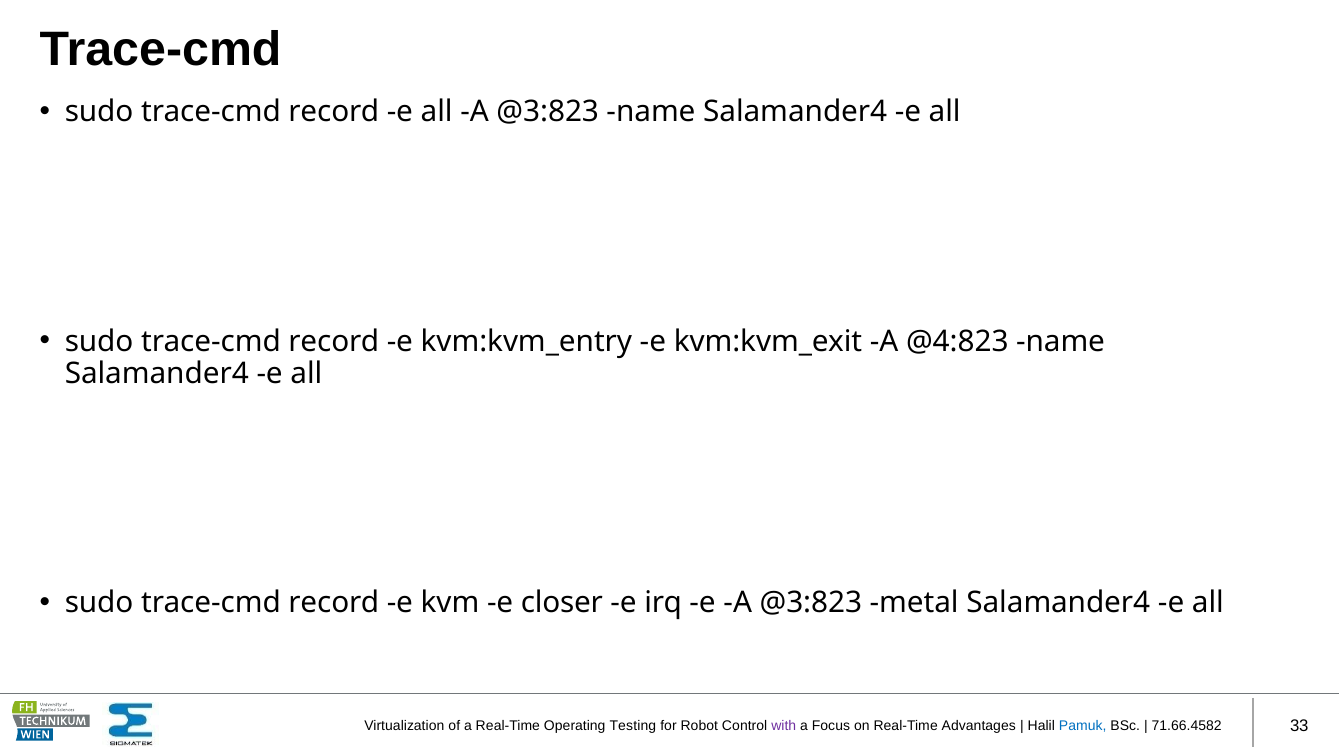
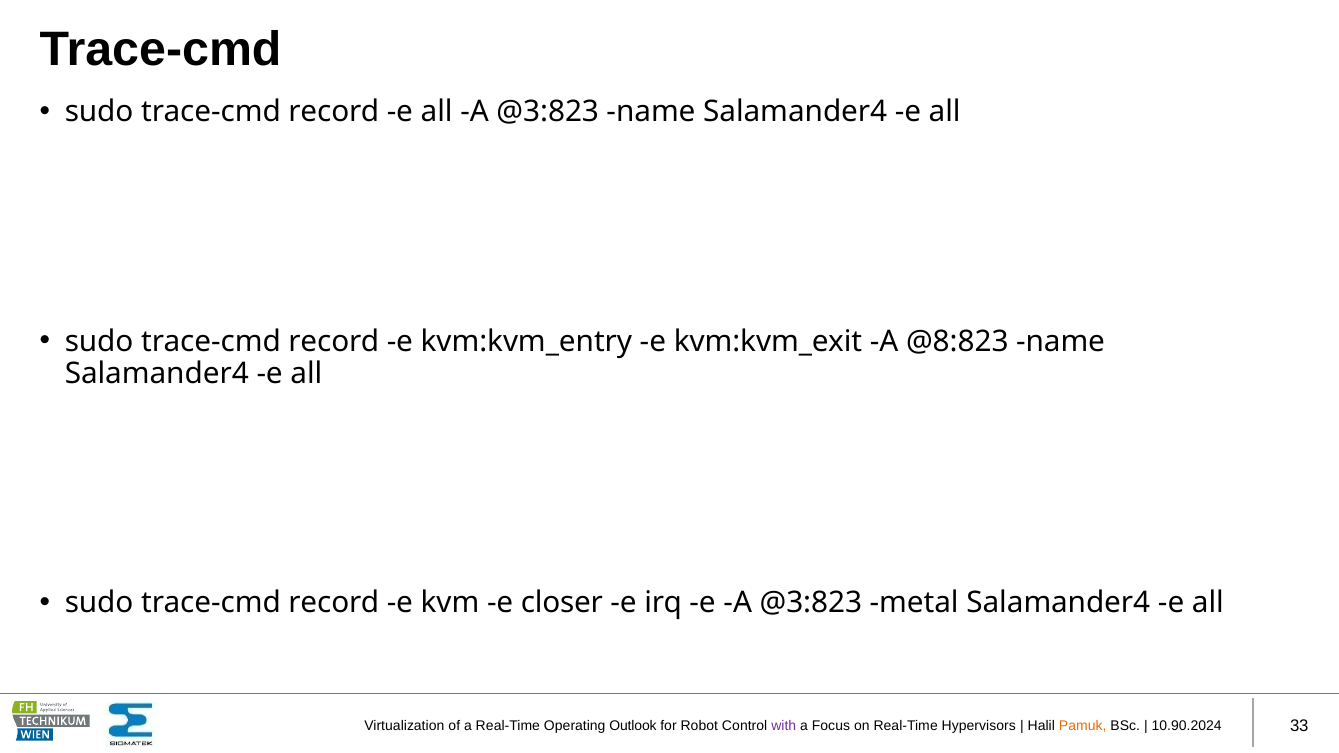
@4:823: @4:823 -> @8:823
Testing: Testing -> Outlook
Advantages: Advantages -> Hypervisors
Pamuk colour: blue -> orange
71.66.4582: 71.66.4582 -> 10.90.2024
